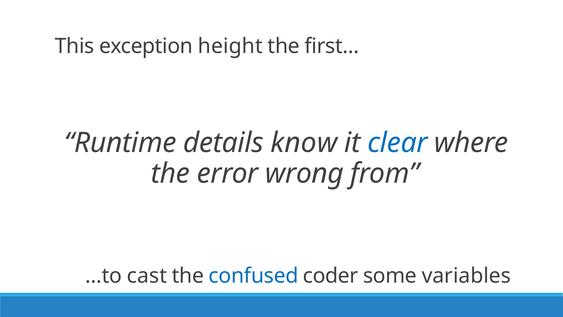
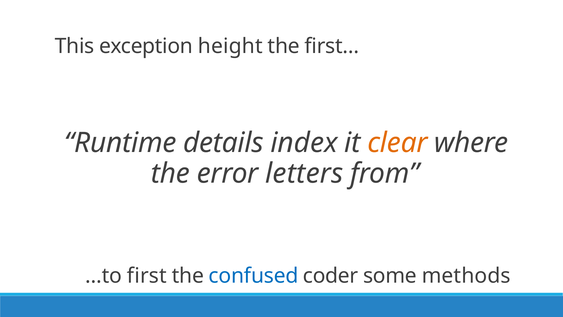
know: know -> index
clear colour: blue -> orange
wrong: wrong -> letters
cast: cast -> first
variables: variables -> methods
